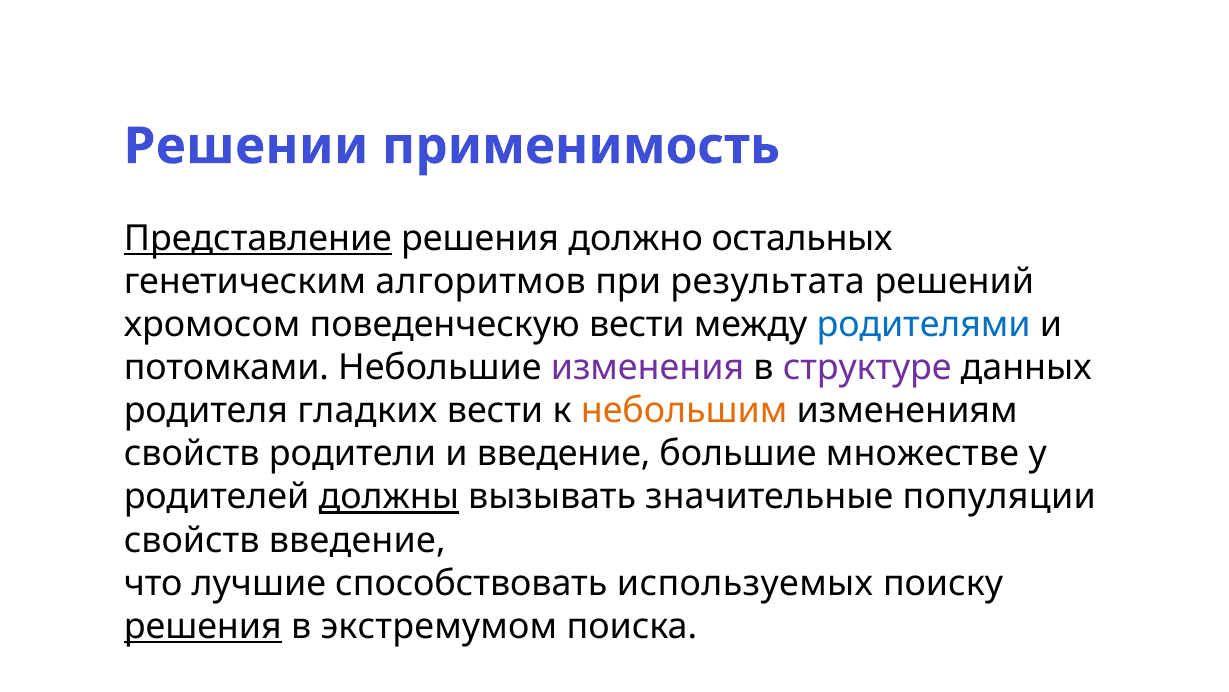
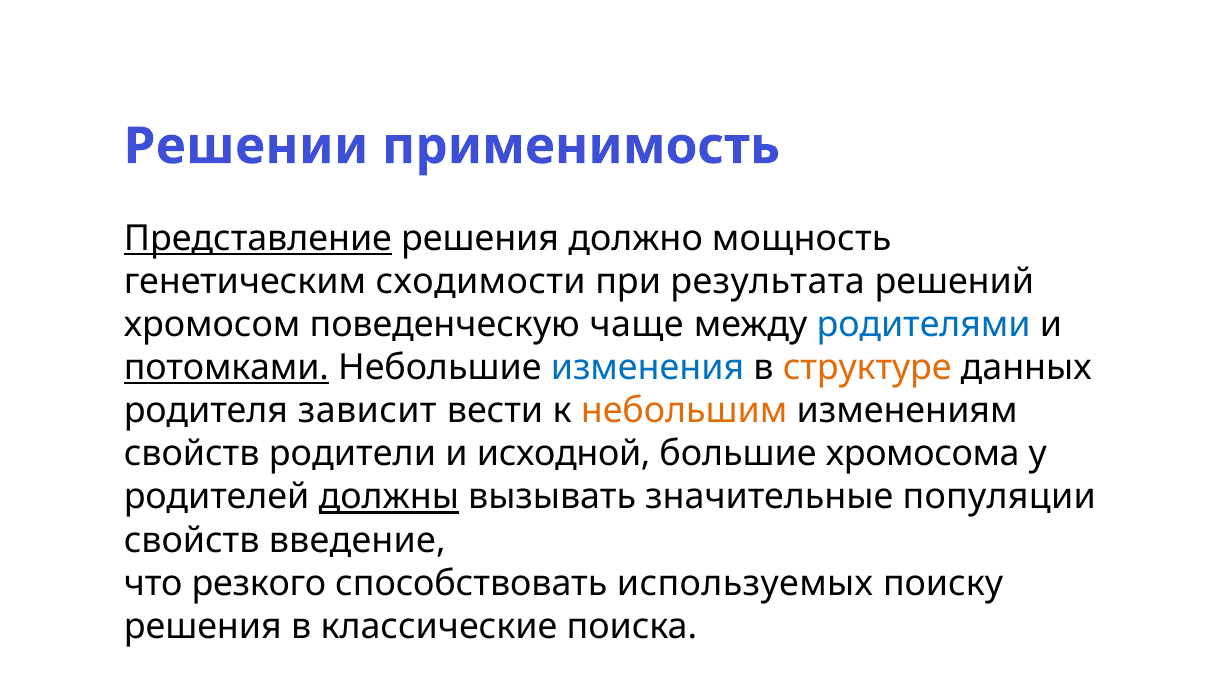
остальных: остальных -> мощность
алгоритмов: алгоритмов -> сходимости
поведенческую вести: вести -> чаще
потомками underline: none -> present
изменения colour: purple -> blue
структуре colour: purple -> orange
гладких: гладких -> зависит
и введение: введение -> исходной
множестве: множестве -> хромосома
лучшие: лучшие -> резкого
решения at (203, 626) underline: present -> none
экстремумом: экстремумом -> классические
